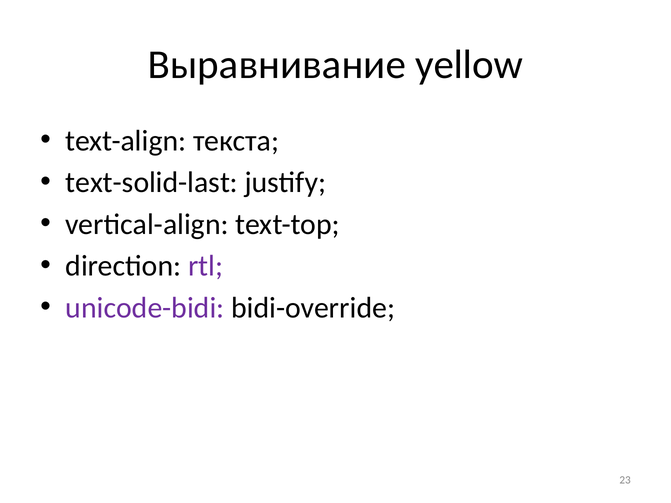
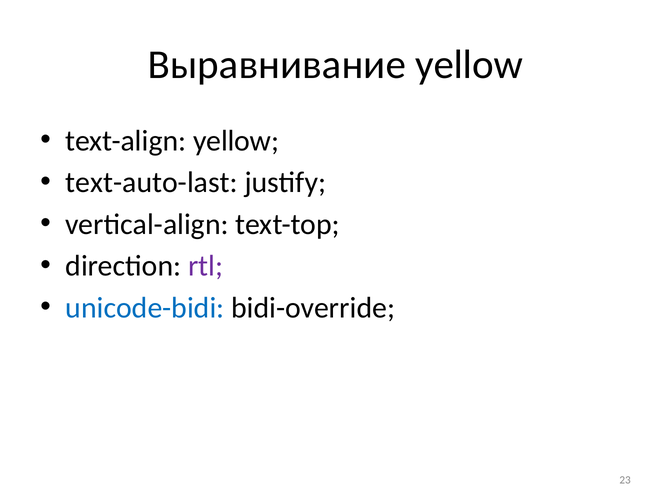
text-align текста: текста -> yellow
text-solid-last: text-solid-last -> text-auto-last
unicode-bidi colour: purple -> blue
